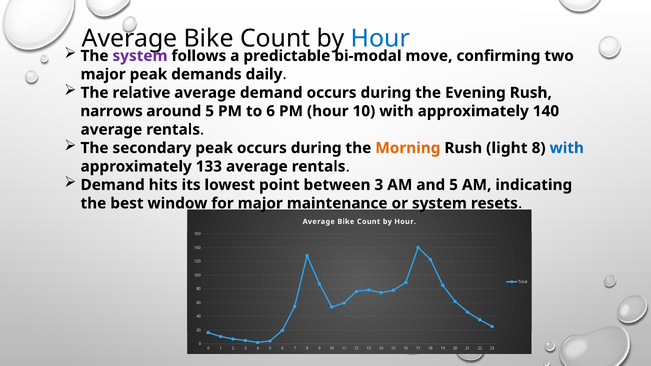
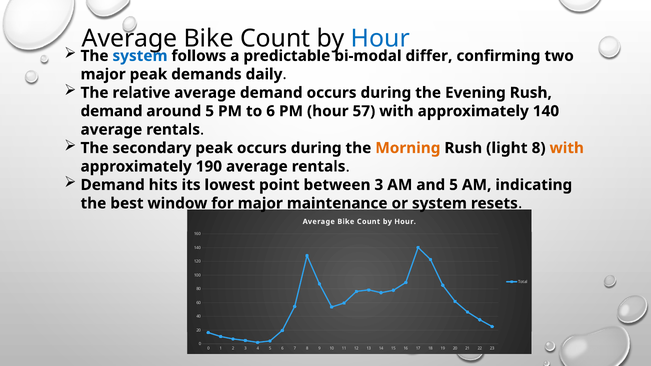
system at (140, 56) colour: purple -> blue
move: move -> differ
narrows at (112, 111): narrows -> demand
hour 10: 10 -> 57
with at (567, 148) colour: blue -> orange
133: 133 -> 190
